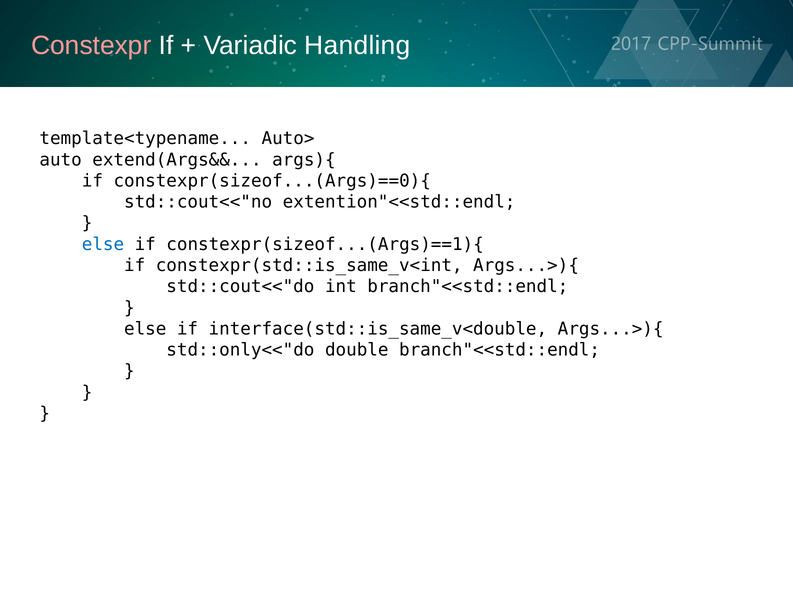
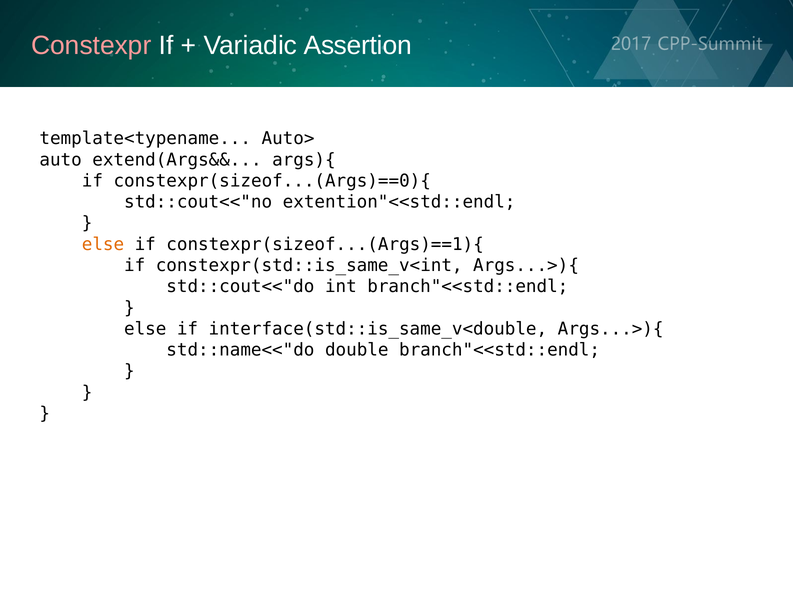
Handling: Handling -> Assertion
else at (103, 244) colour: blue -> orange
std::only<<"do: std::only<<"do -> std::name<<"do
